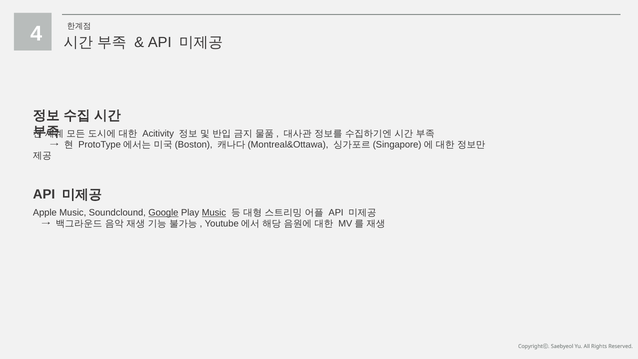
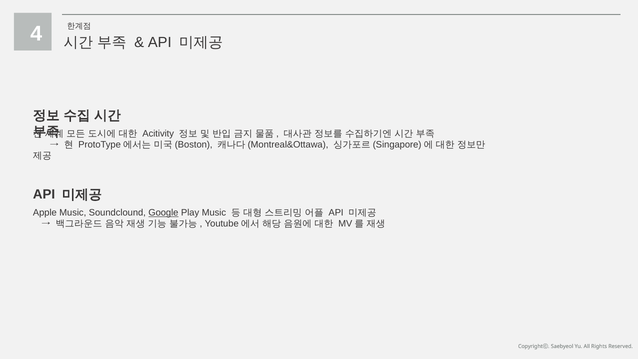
Music at (214, 213) underline: present -> none
